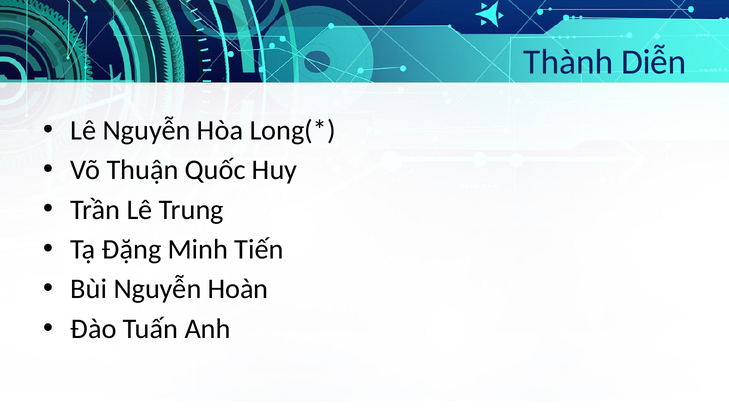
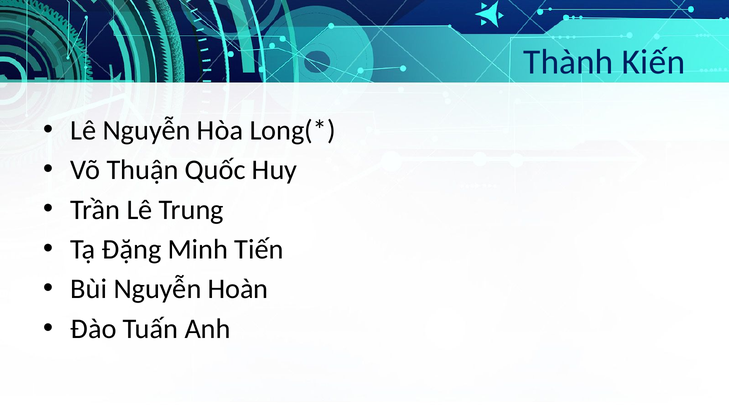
Diễn: Diễn -> Kiến
